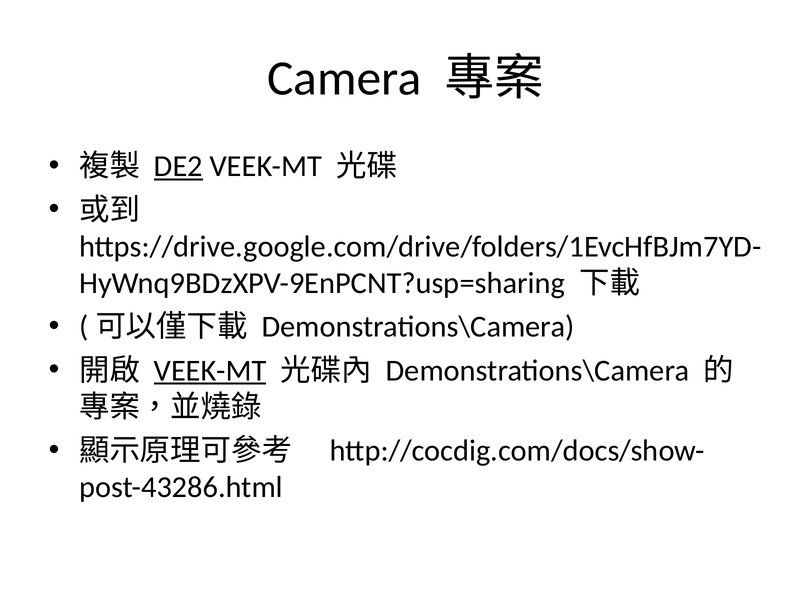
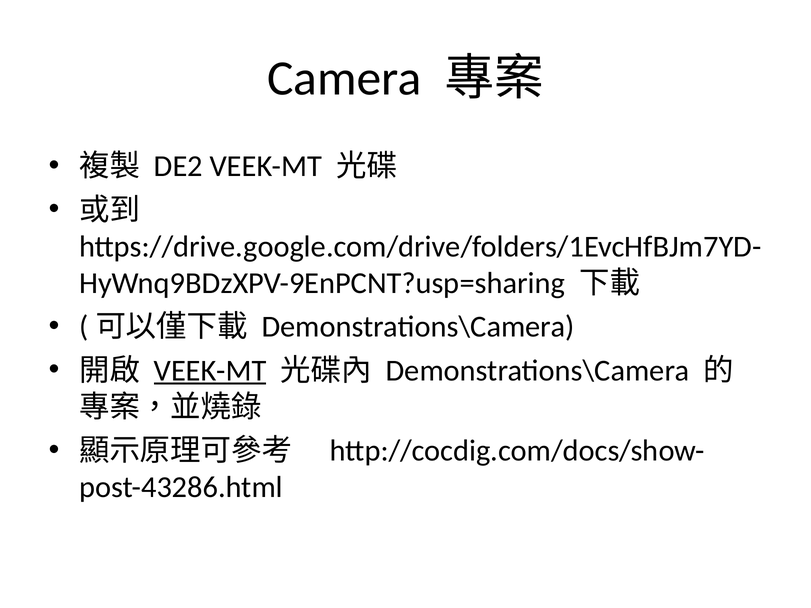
DE2 underline: present -> none
